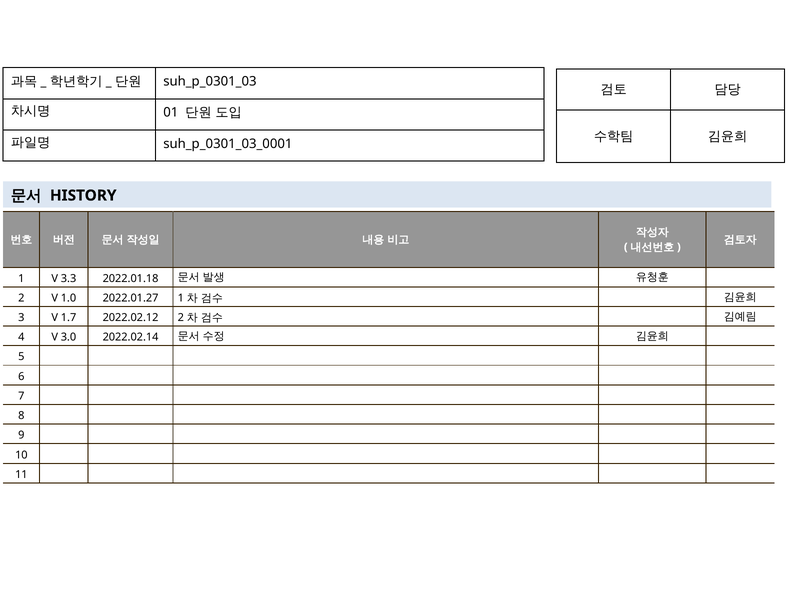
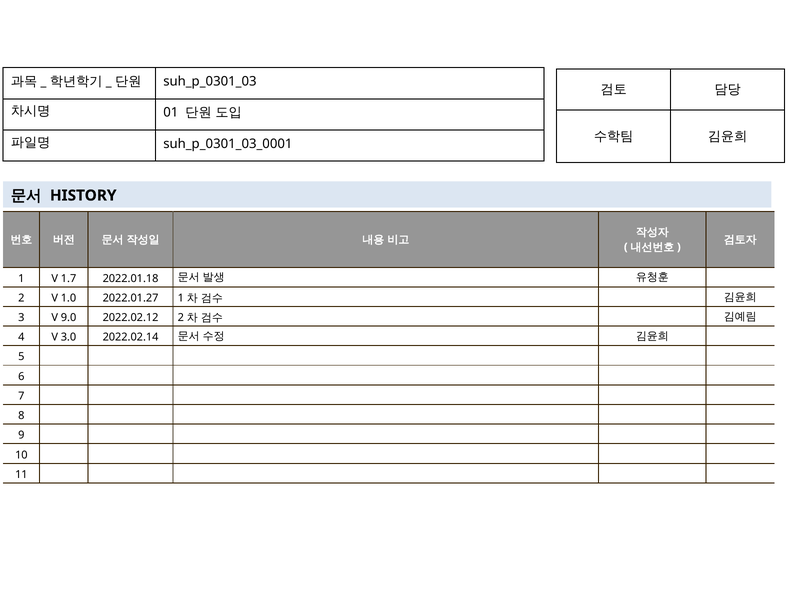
3.3: 3.3 -> 1.7
1.7: 1.7 -> 9.0
